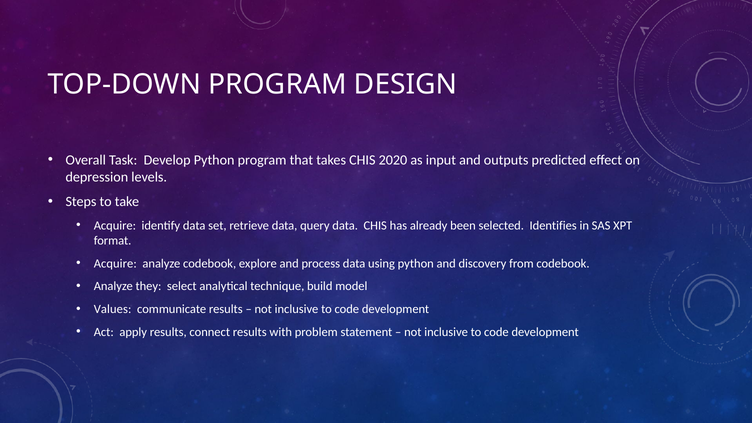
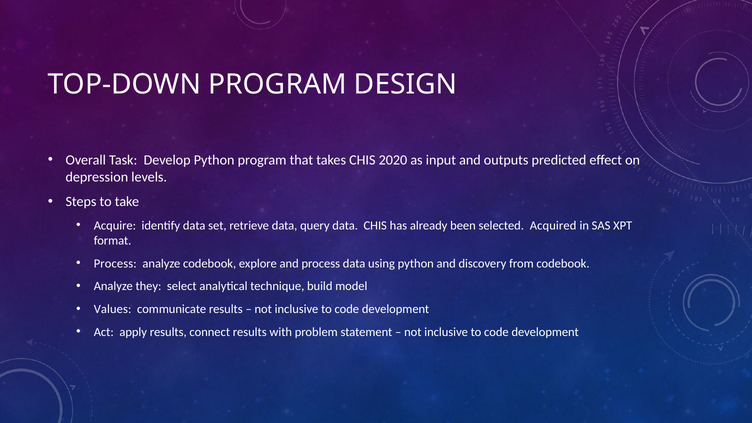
Identifies: Identifies -> Acquired
Acquire at (115, 263): Acquire -> Process
